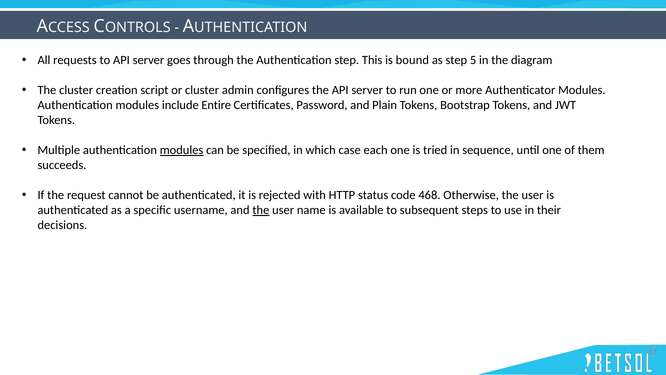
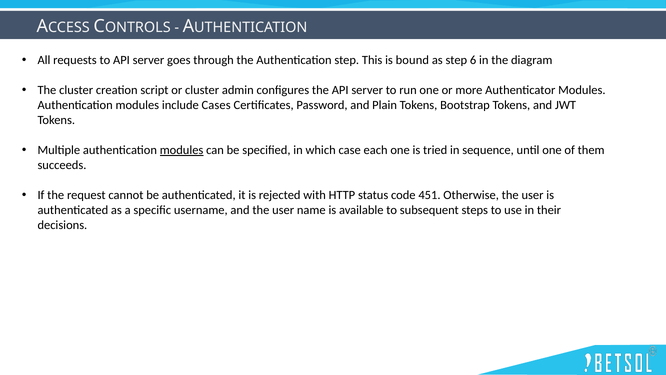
5: 5 -> 6
Entire: Entire -> Cases
468: 468 -> 451
the at (261, 210) underline: present -> none
